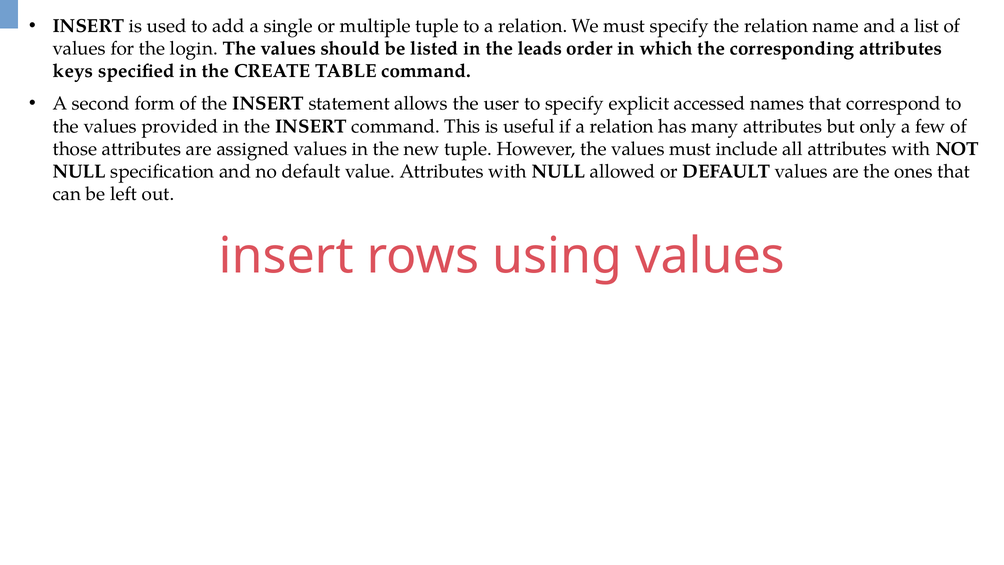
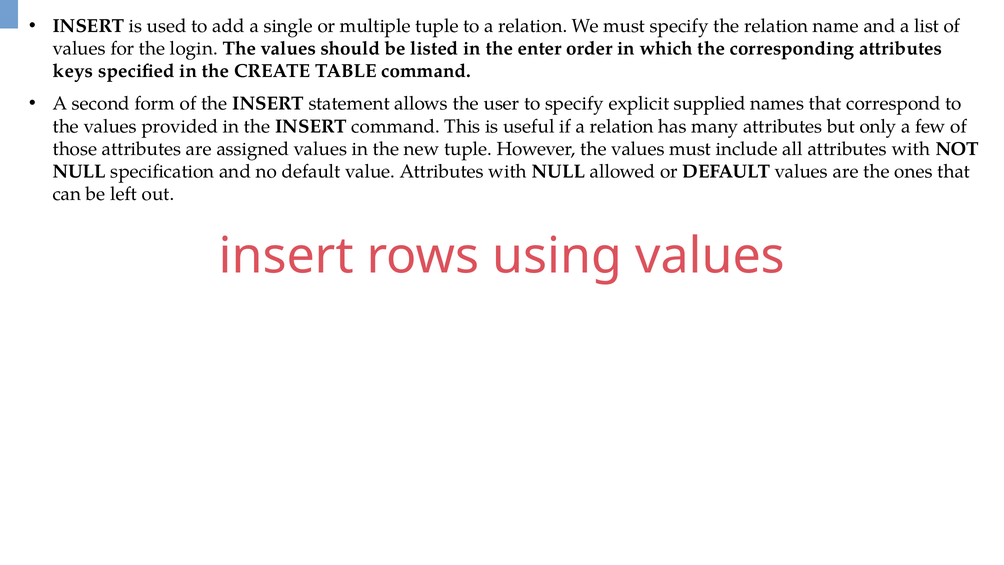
leads: leads -> enter
accessed: accessed -> supplied
